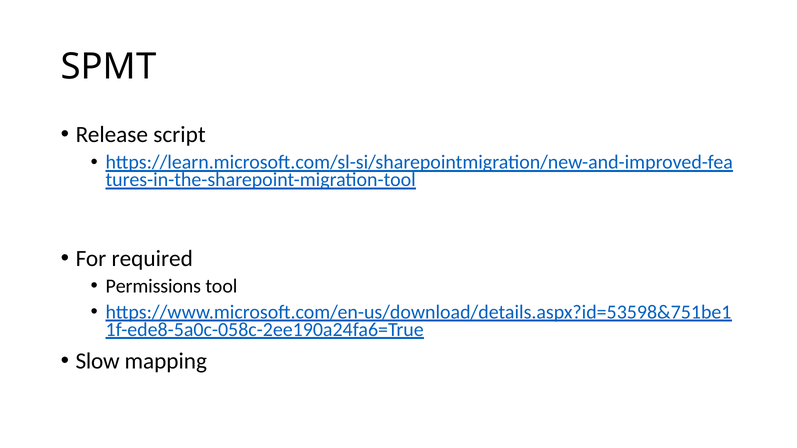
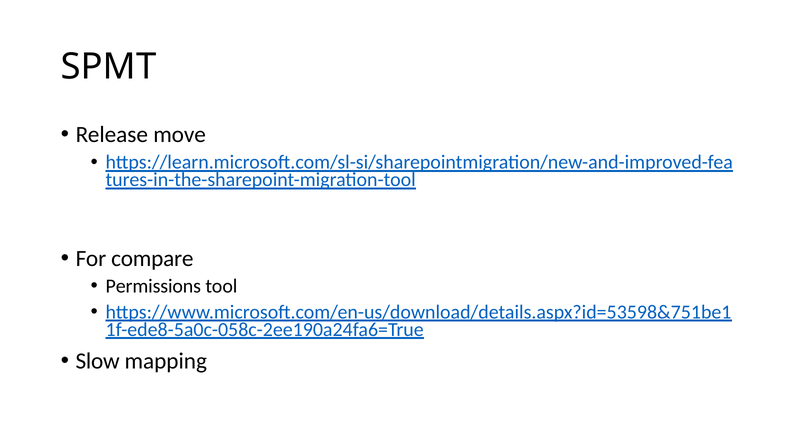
script: script -> move
required: required -> compare
